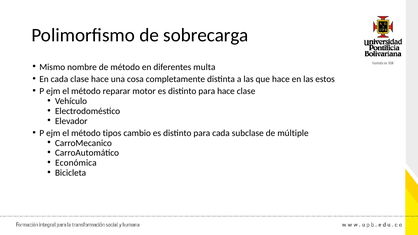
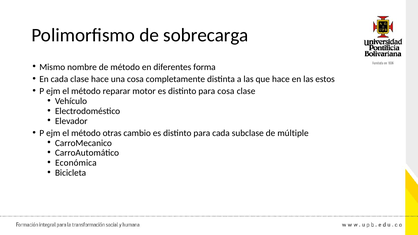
multa: multa -> forma
para hace: hace -> cosa
tipos: tipos -> otras
